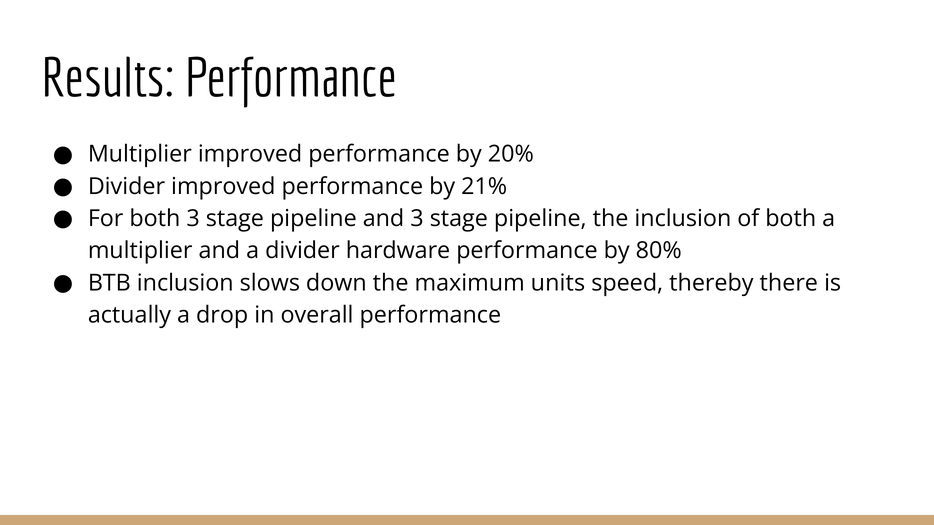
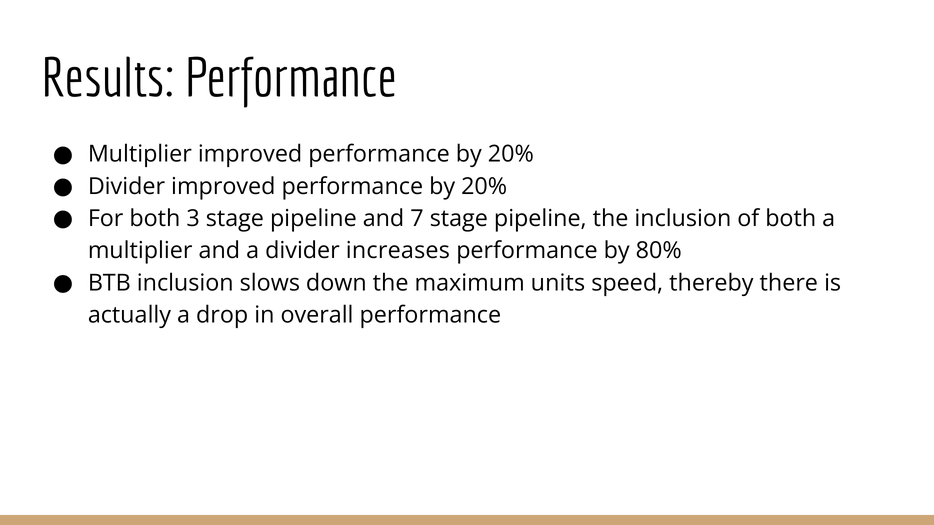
21% at (484, 187): 21% -> 20%
and 3: 3 -> 7
hardware: hardware -> increases
